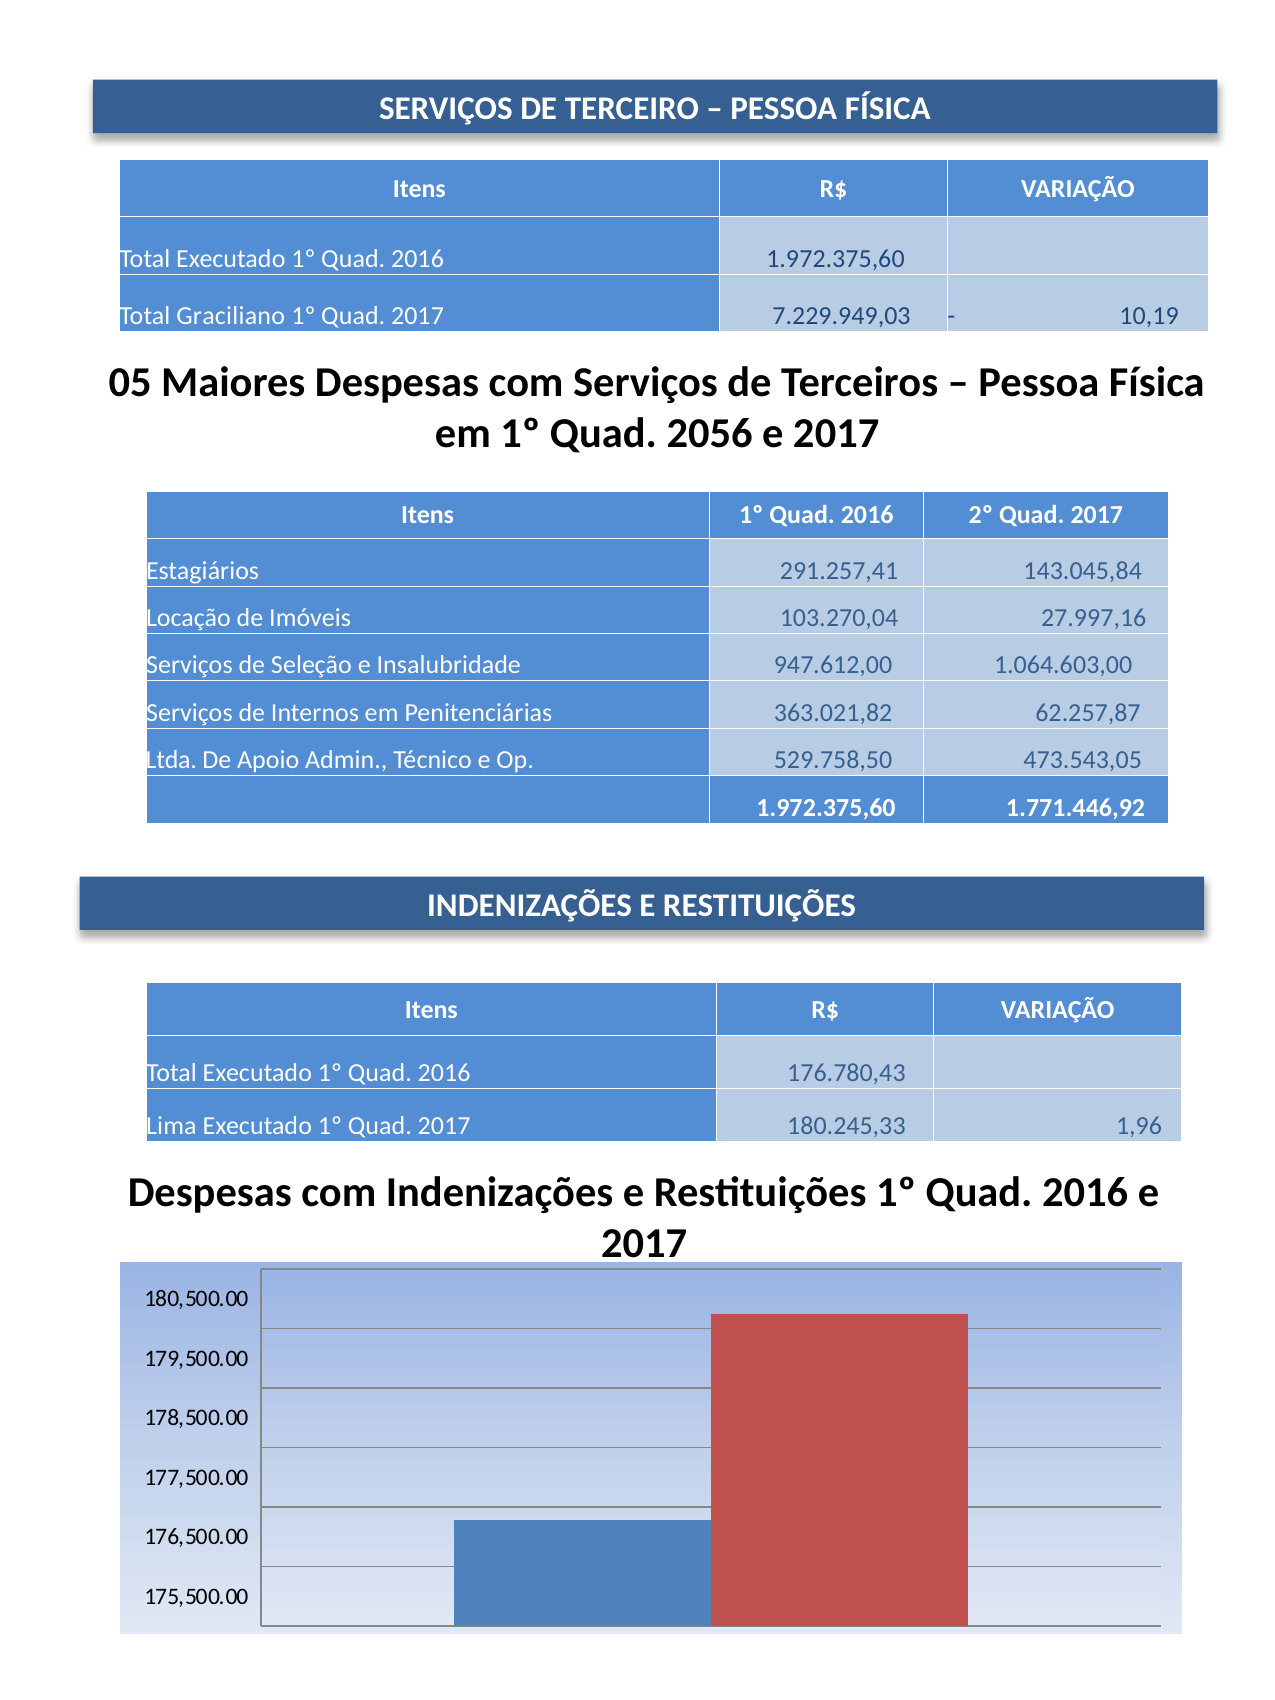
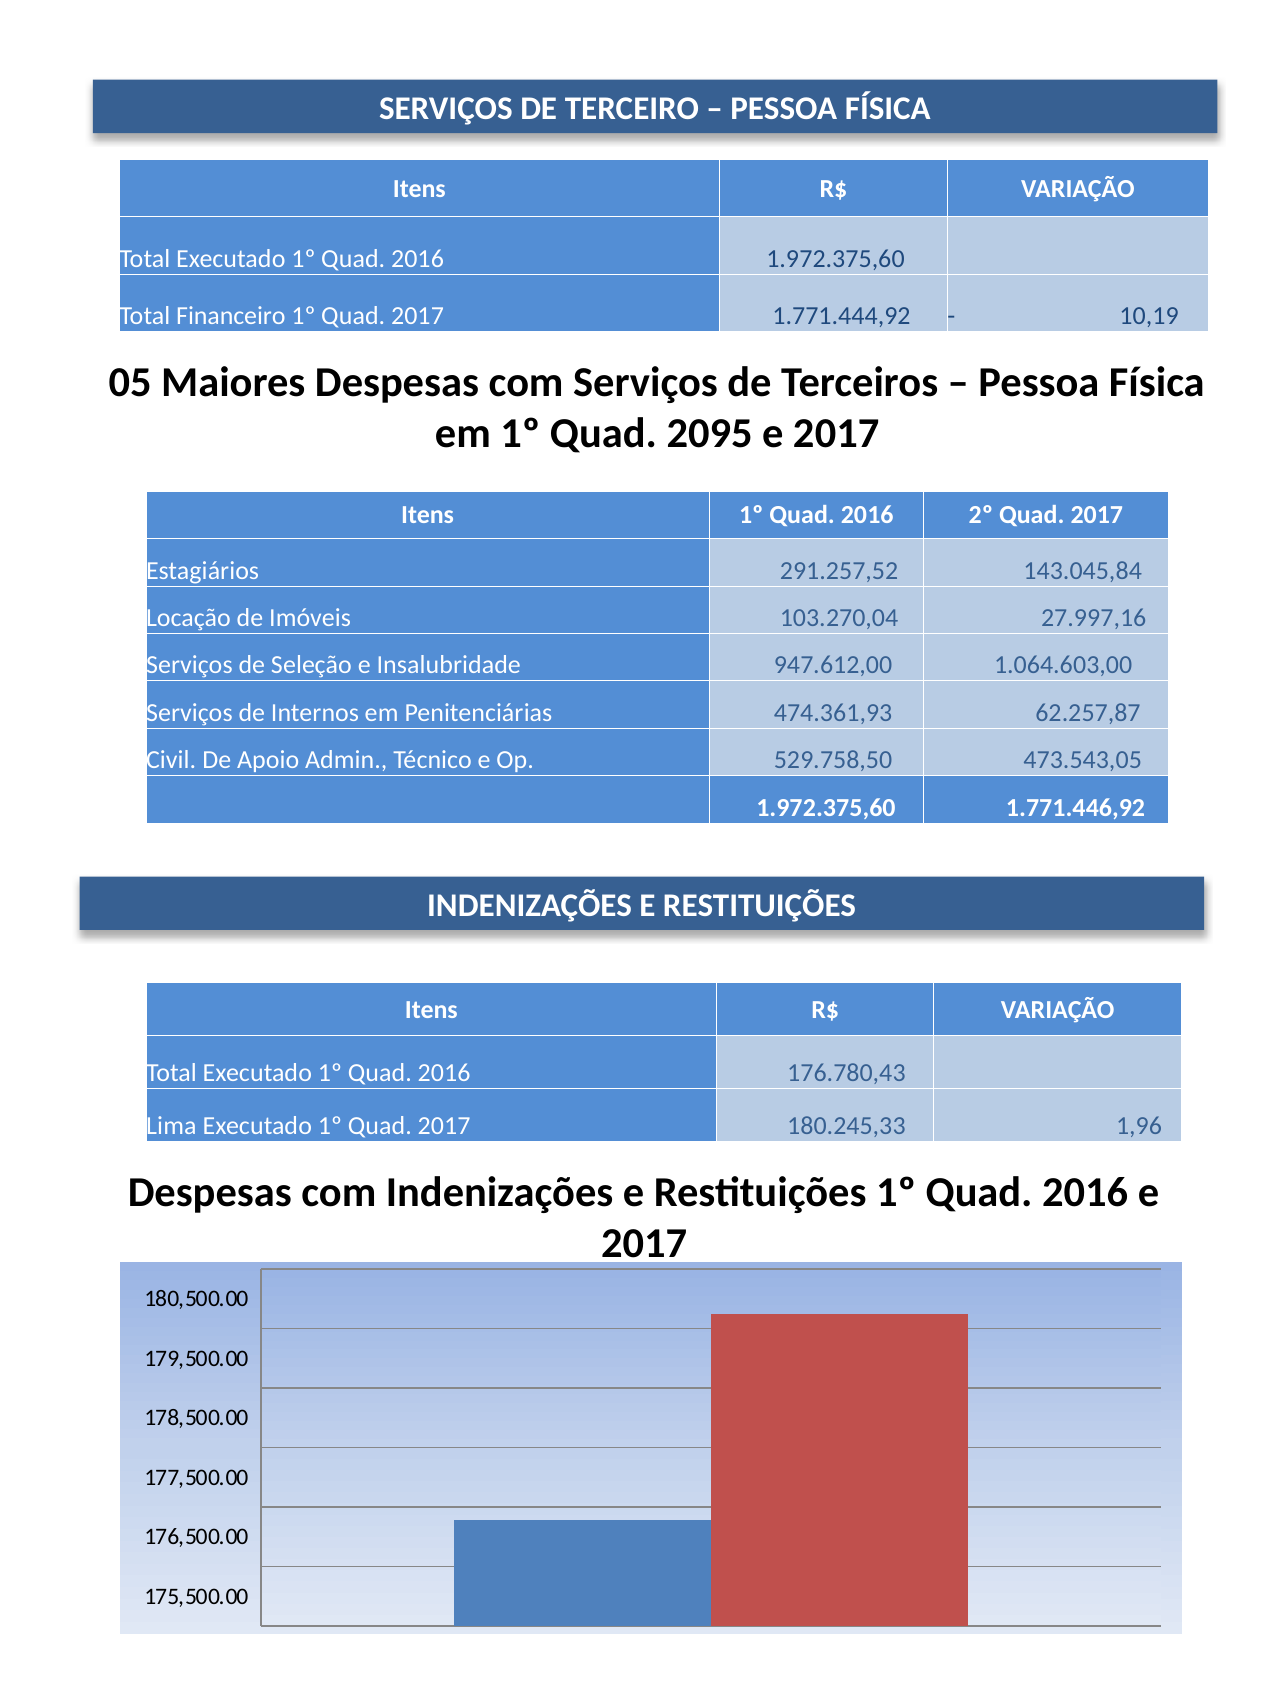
Graciliano: Graciliano -> Financeiro
7.229.949,03: 7.229.949,03 -> 1.771.444,92
2056: 2056 -> 2095
291.257,41: 291.257,41 -> 291.257,52
363.021,82: 363.021,82 -> 474.361,93
Ltda: Ltda -> Civil
